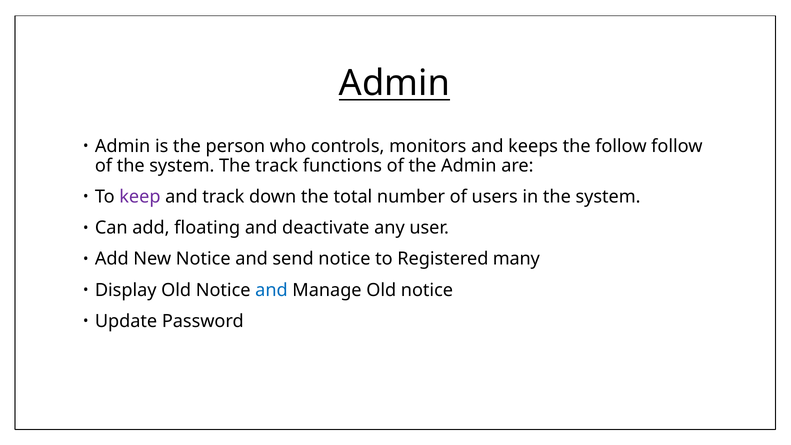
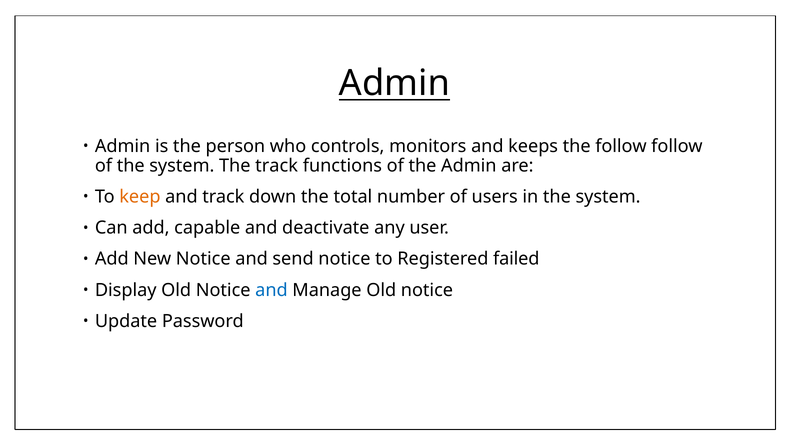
keep colour: purple -> orange
floating: floating -> capable
many: many -> failed
